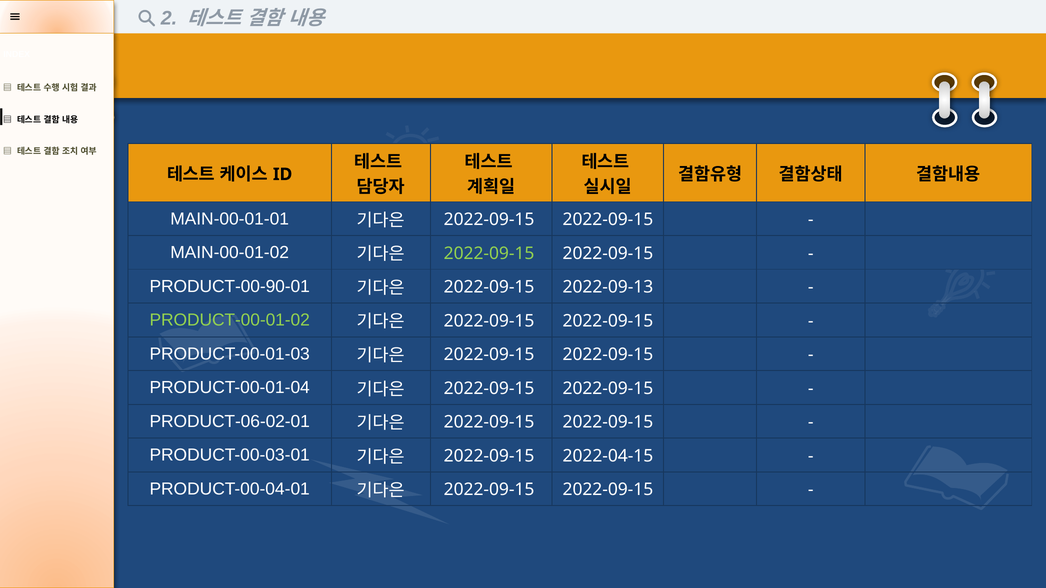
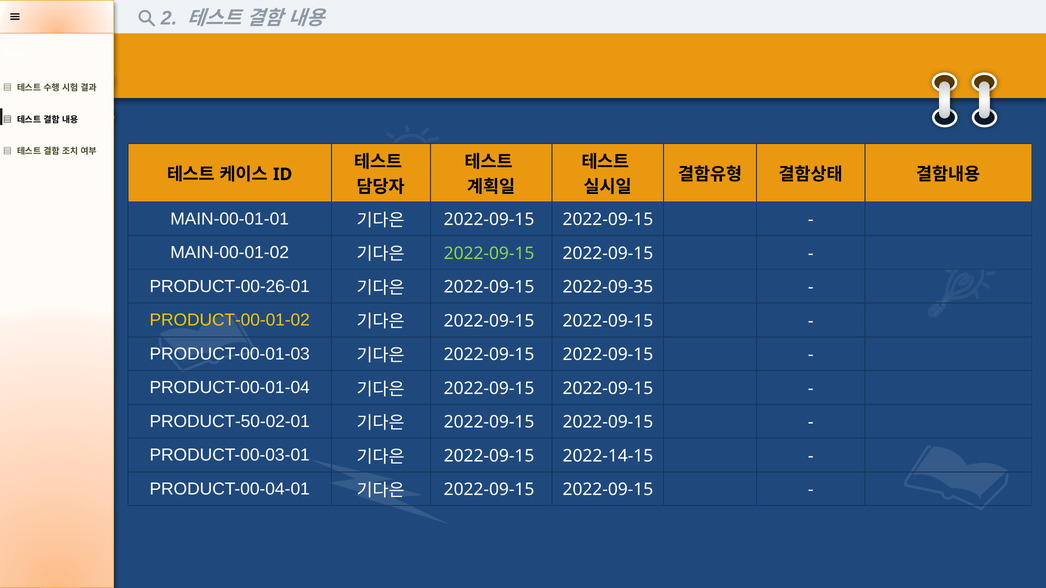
PRODUCT-00-90-01: PRODUCT-00-90-01 -> PRODUCT-00-26-01
2022-09-13: 2022-09-13 -> 2022-09-35
PRODUCT-00-01-02 colour: light green -> yellow
PRODUCT-06-02-01: PRODUCT-06-02-01 -> PRODUCT-50-02-01
2022-04-15: 2022-04-15 -> 2022-14-15
